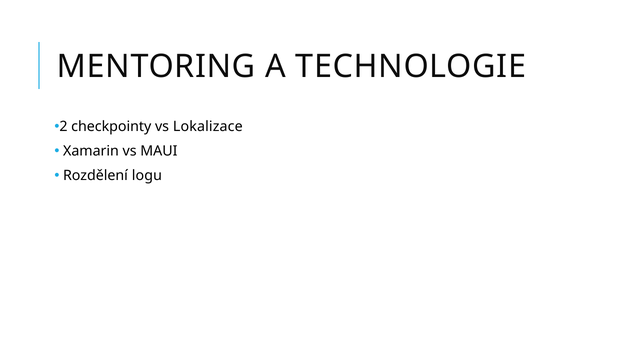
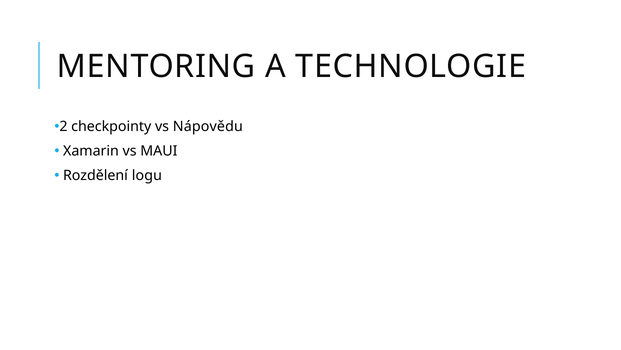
Lokalizace: Lokalizace -> Nápovědu
